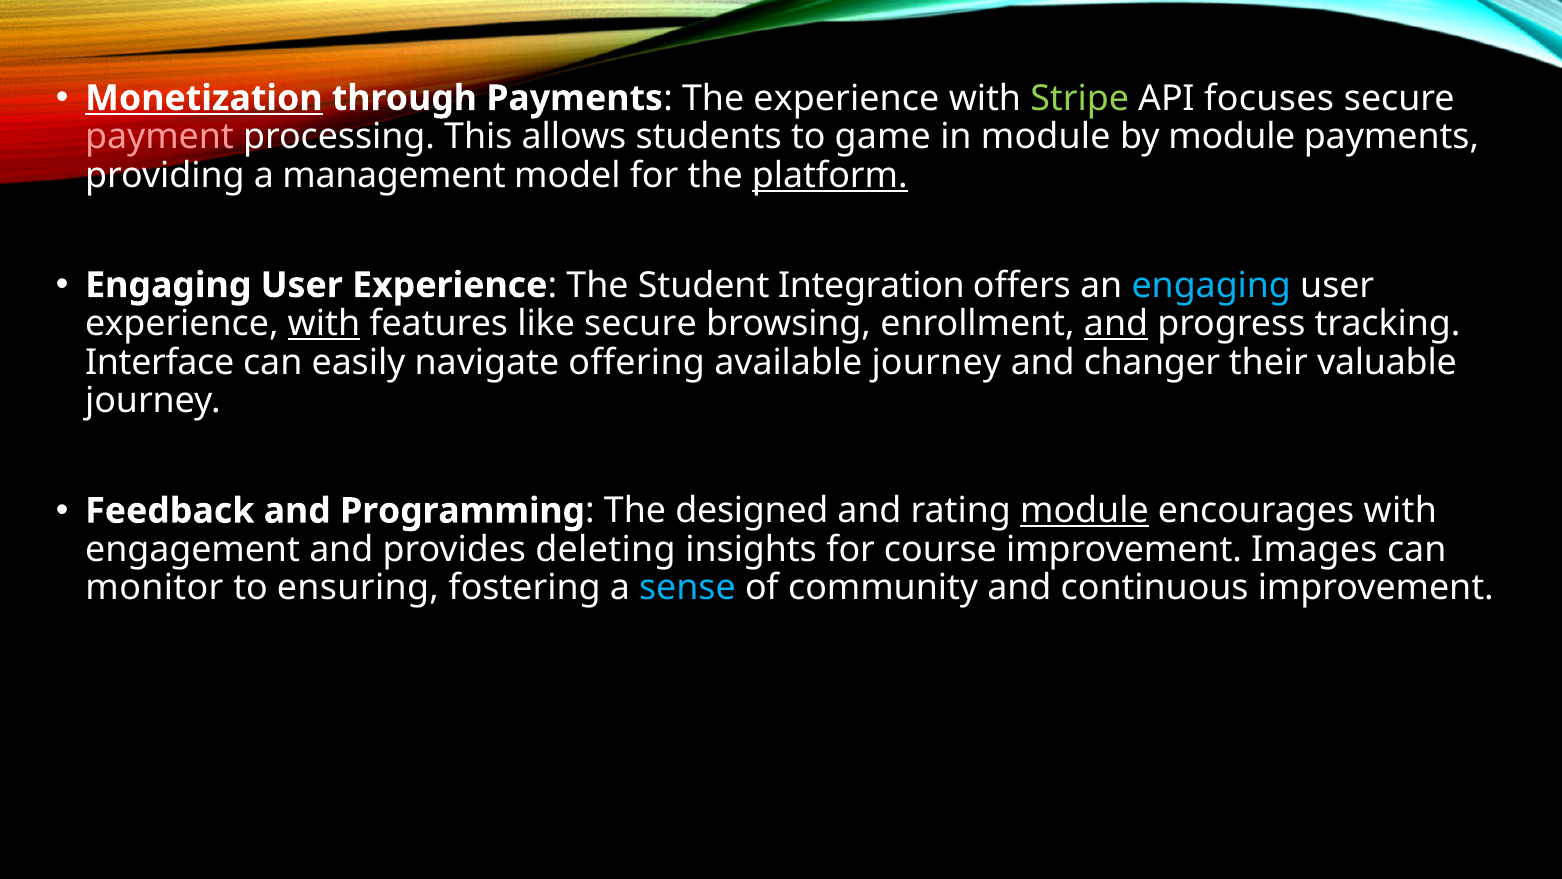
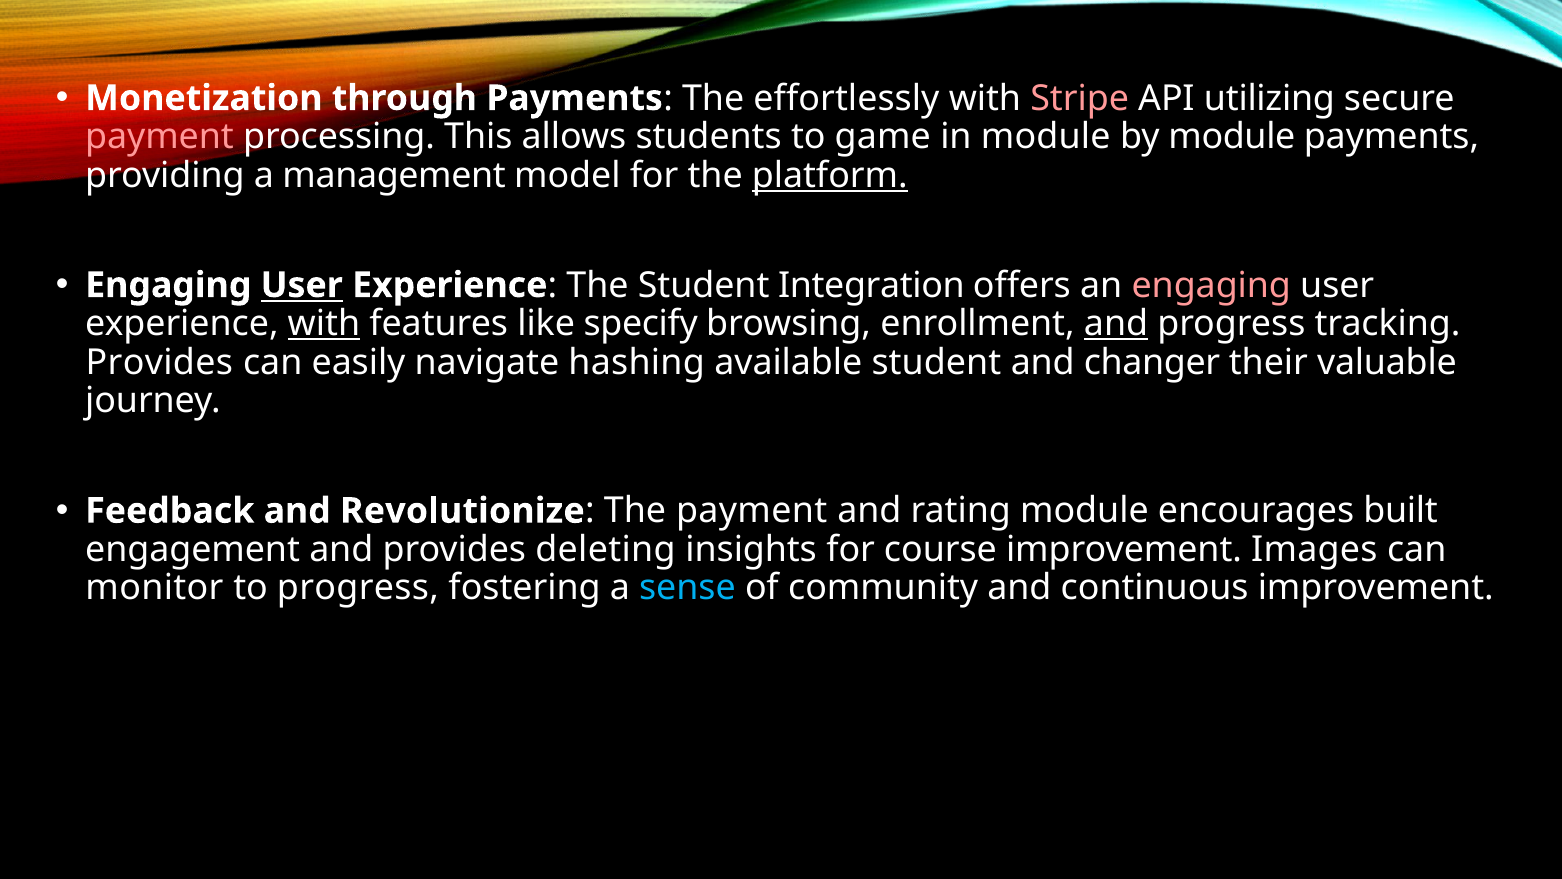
Monetization underline: present -> none
The experience: experience -> effortlessly
Stripe colour: light green -> pink
focuses: focuses -> utilizing
User at (302, 285) underline: none -> present
engaging at (1211, 285) colour: light blue -> pink
like secure: secure -> specify
Interface at (160, 362): Interface -> Provides
offering: offering -> hashing
available journey: journey -> student
Programming: Programming -> Revolutionize
The designed: designed -> payment
module at (1084, 511) underline: present -> none
encourages with: with -> built
to ensuring: ensuring -> progress
